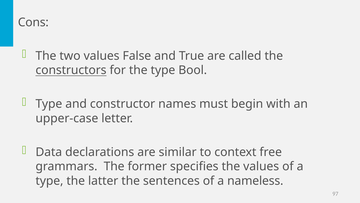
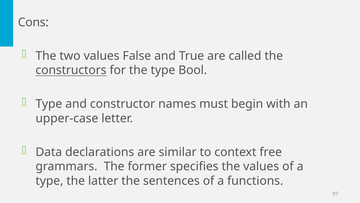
nameless: nameless -> functions
